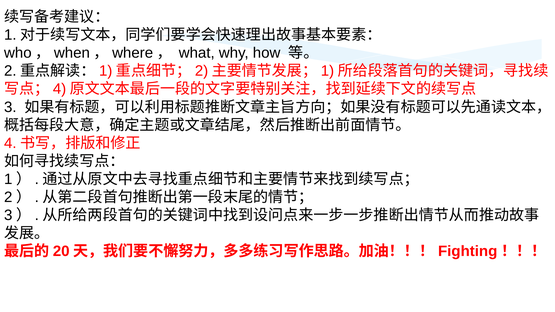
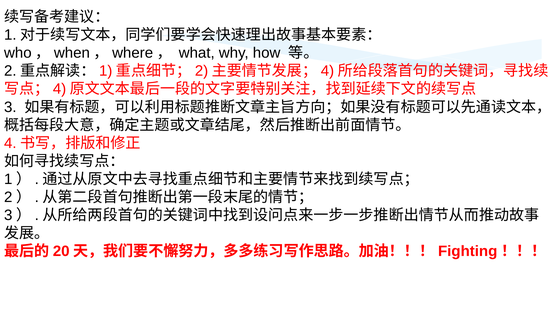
1 at (327, 71): 1 -> 4
